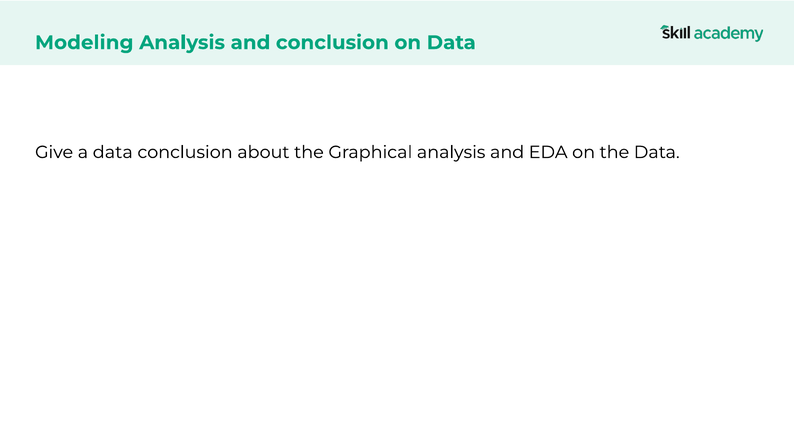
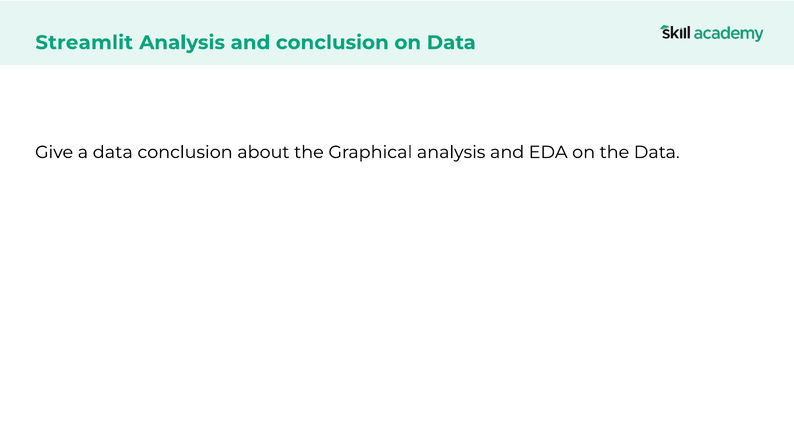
Modeling: Modeling -> Streamlit
